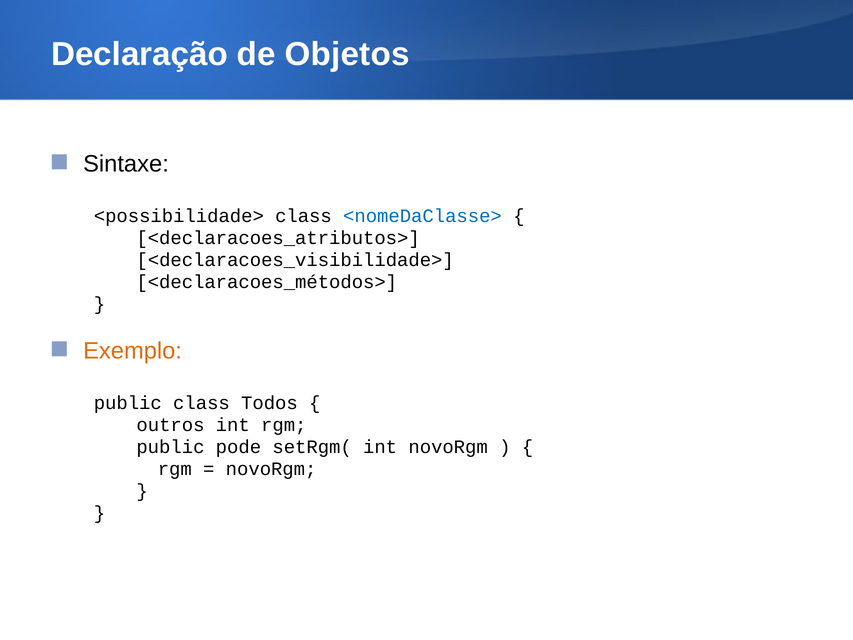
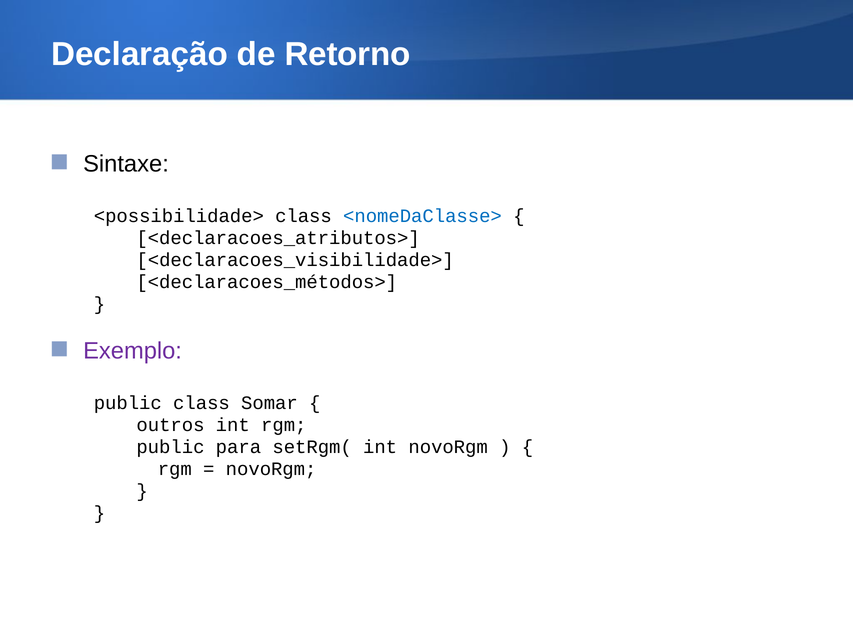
Objetos: Objetos -> Retorno
Exemplo colour: orange -> purple
Todos: Todos -> Somar
pode: pode -> para
